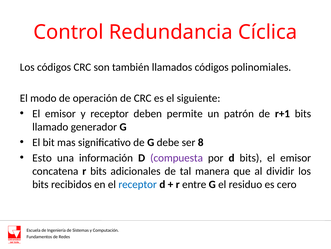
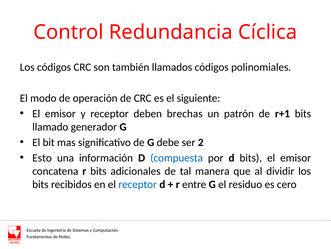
permite: permite -> brechas
8: 8 -> 2
compuesta colour: purple -> blue
